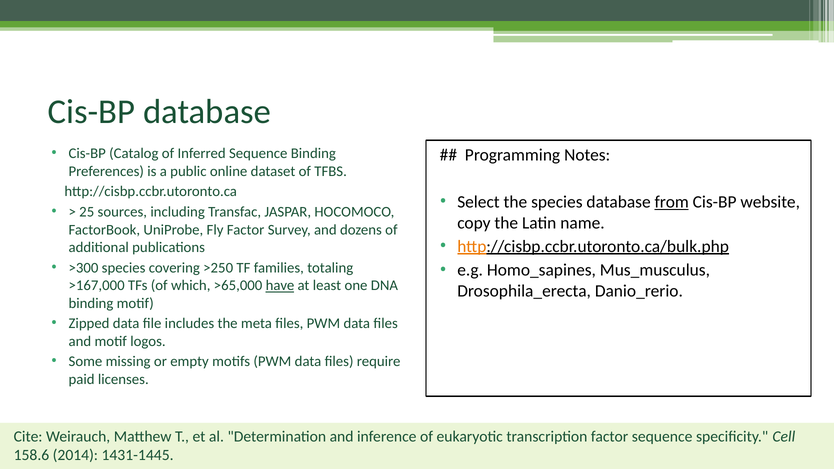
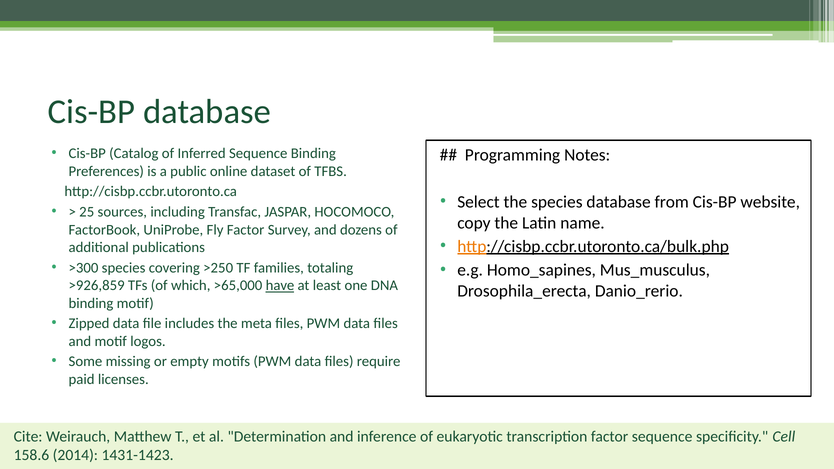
from underline: present -> none
>167,000: >167,000 -> >926,859
1431-1445: 1431-1445 -> 1431-1423
